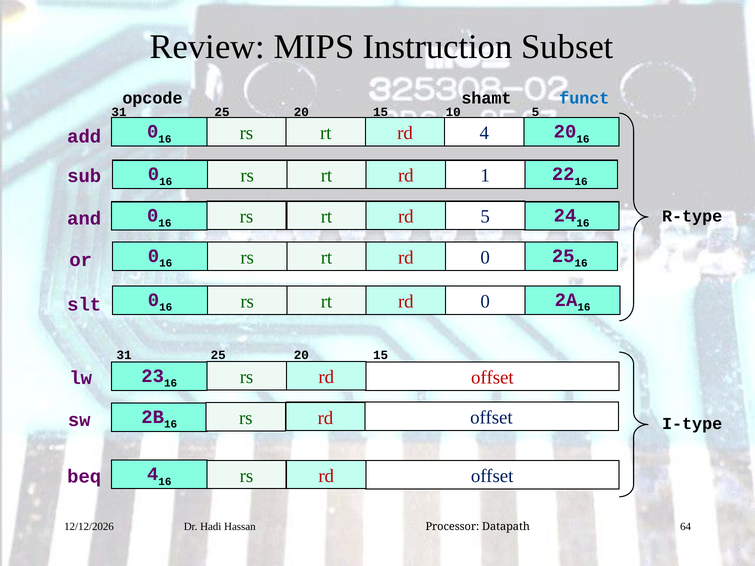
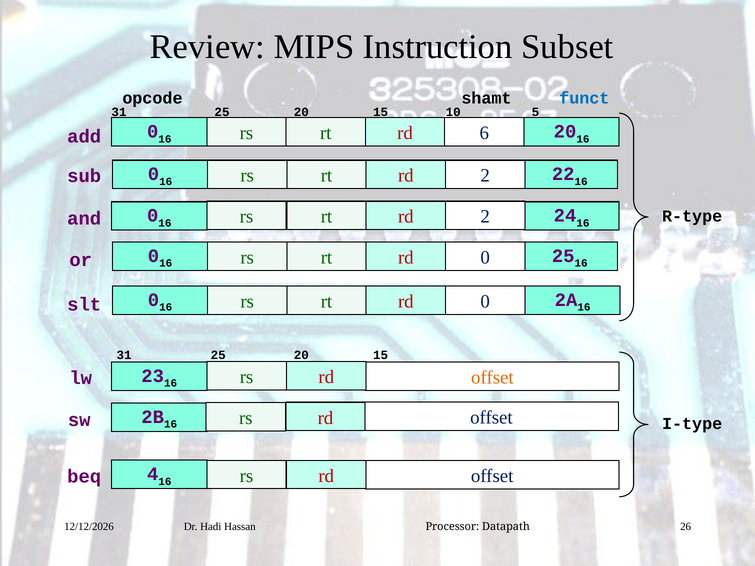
rd 4: 4 -> 6
1 at (485, 176): 1 -> 2
5 at (485, 217): 5 -> 2
offset at (492, 378) colour: red -> orange
64: 64 -> 26
